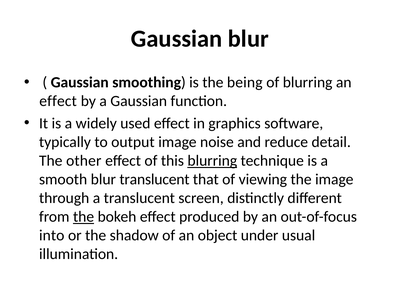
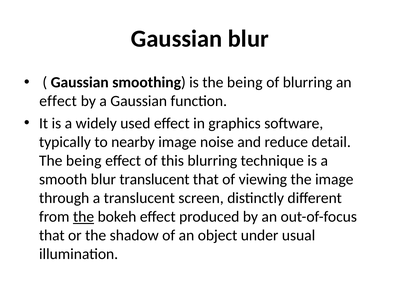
output: output -> nearby
other at (84, 161): other -> being
blurring at (212, 161) underline: present -> none
into at (52, 235): into -> that
